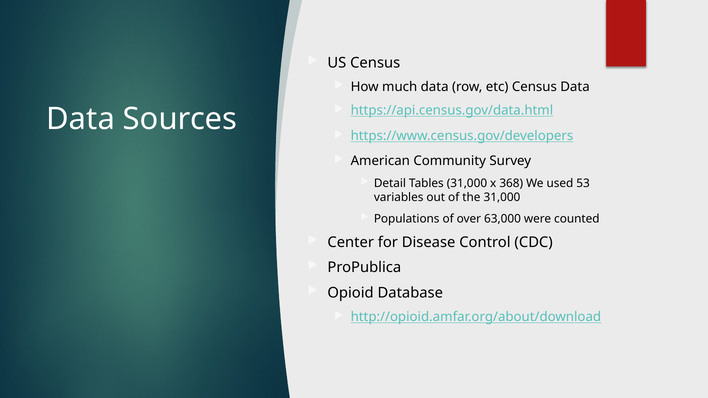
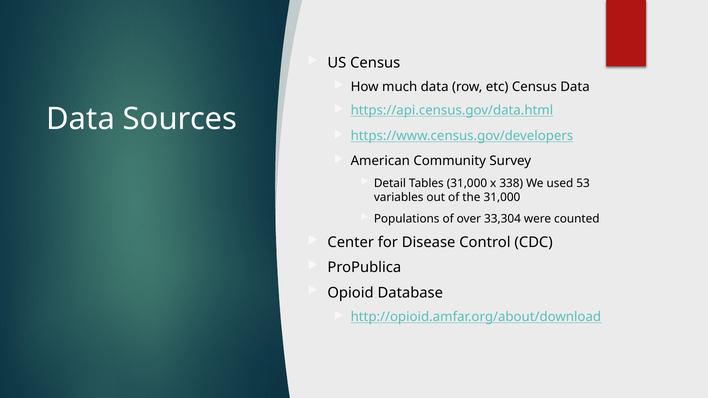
368: 368 -> 338
63,000: 63,000 -> 33,304
